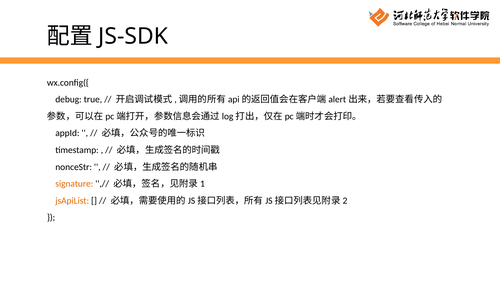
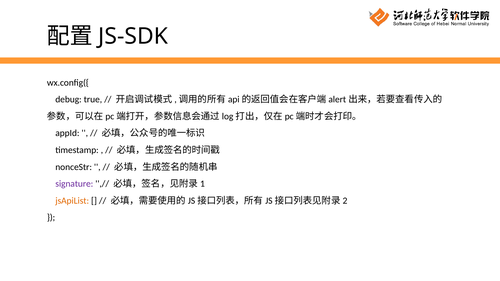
signature colour: orange -> purple
